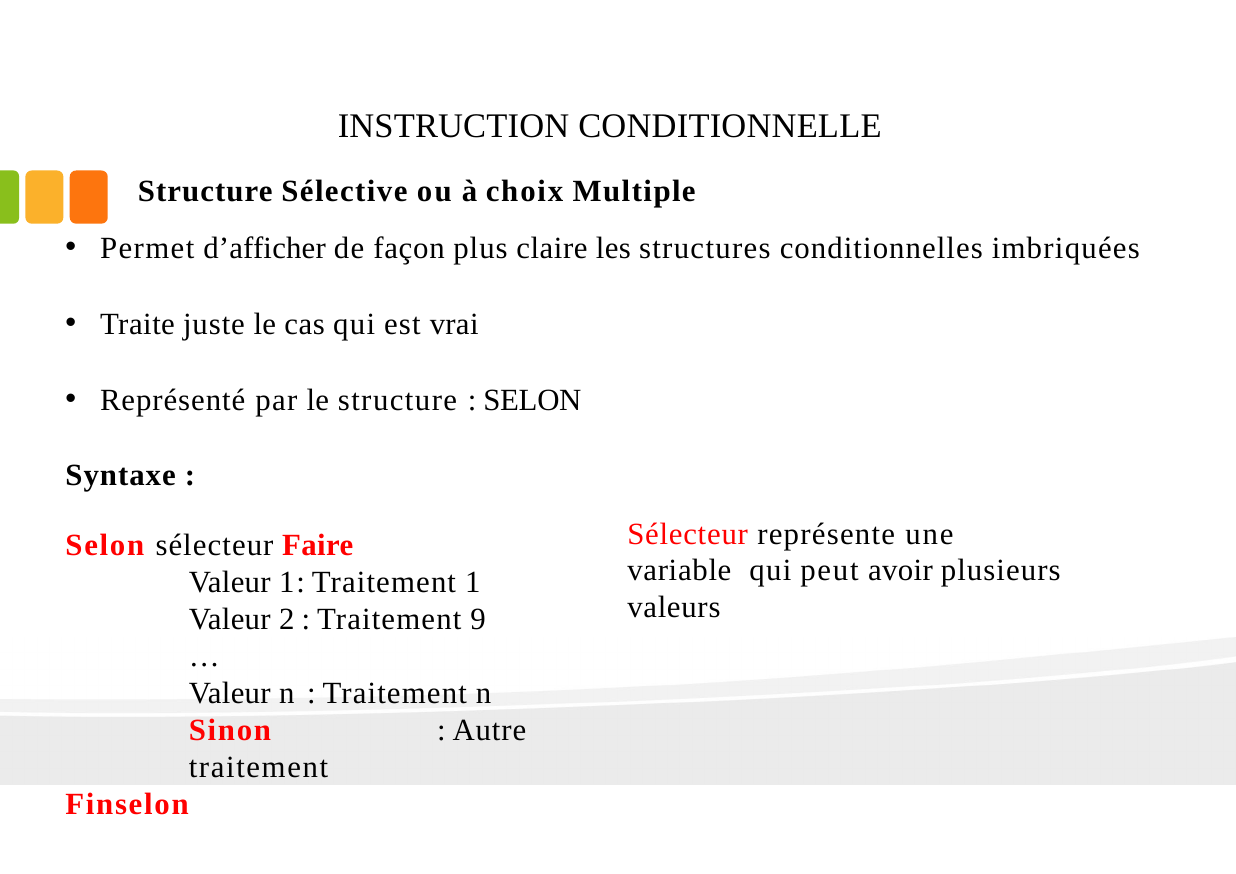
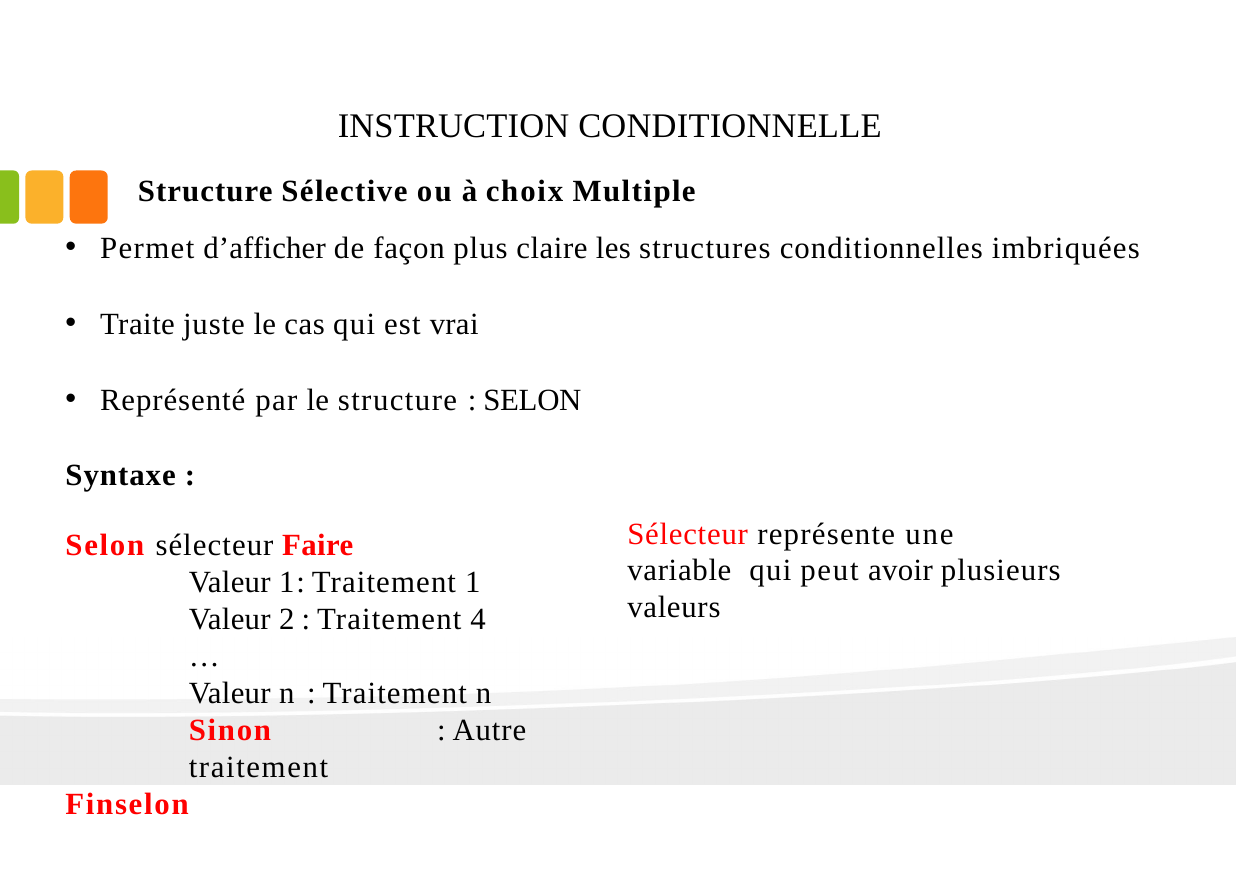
9: 9 -> 4
